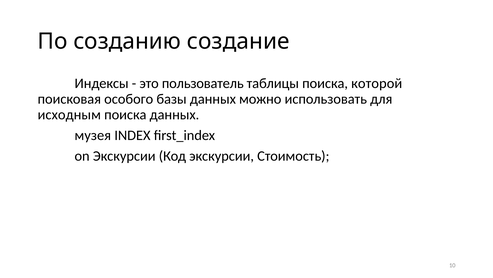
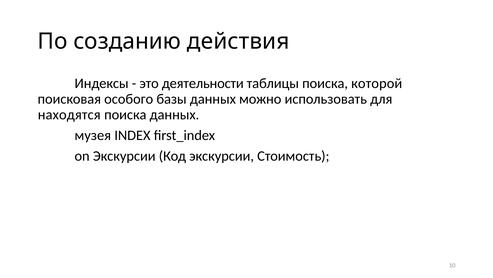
создание: создание -> действия
пользователь: пользователь -> деятельности
исходным: исходным -> находятся
